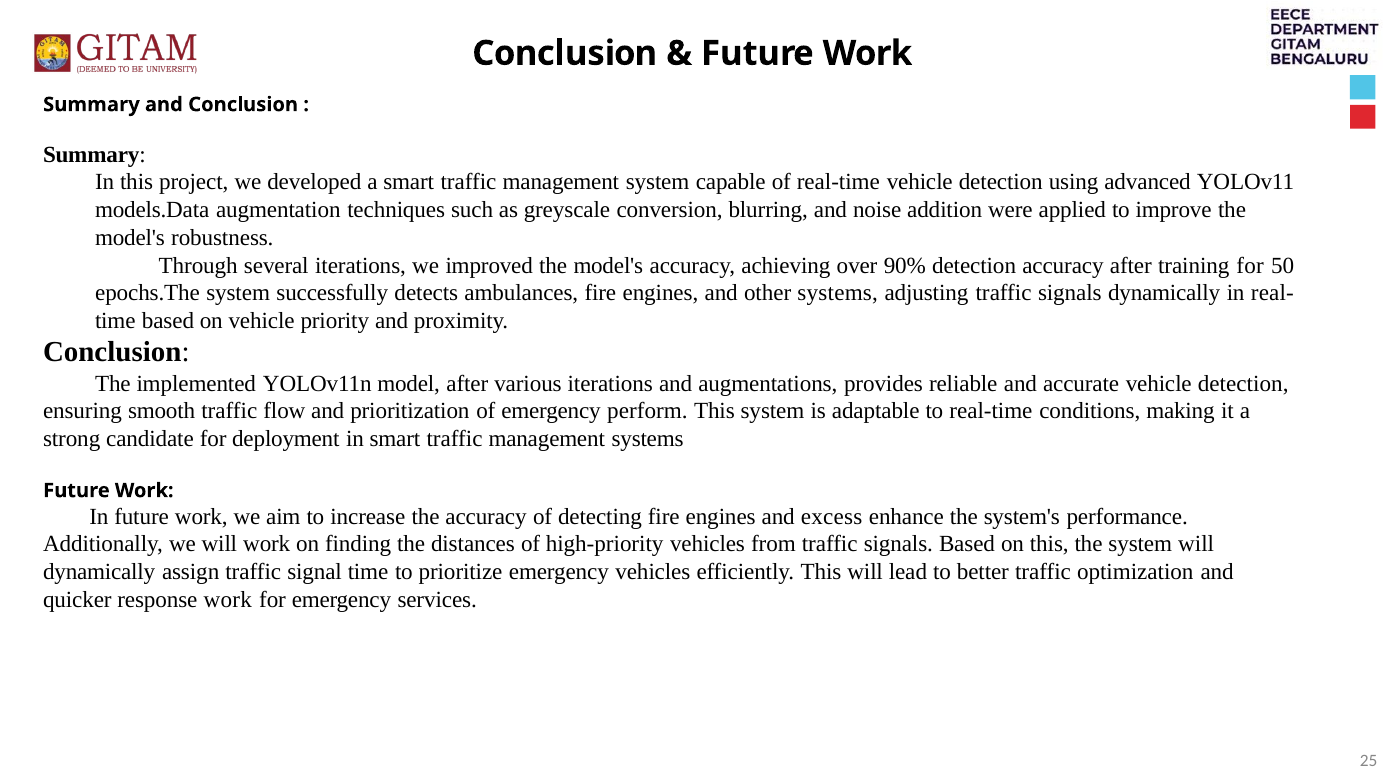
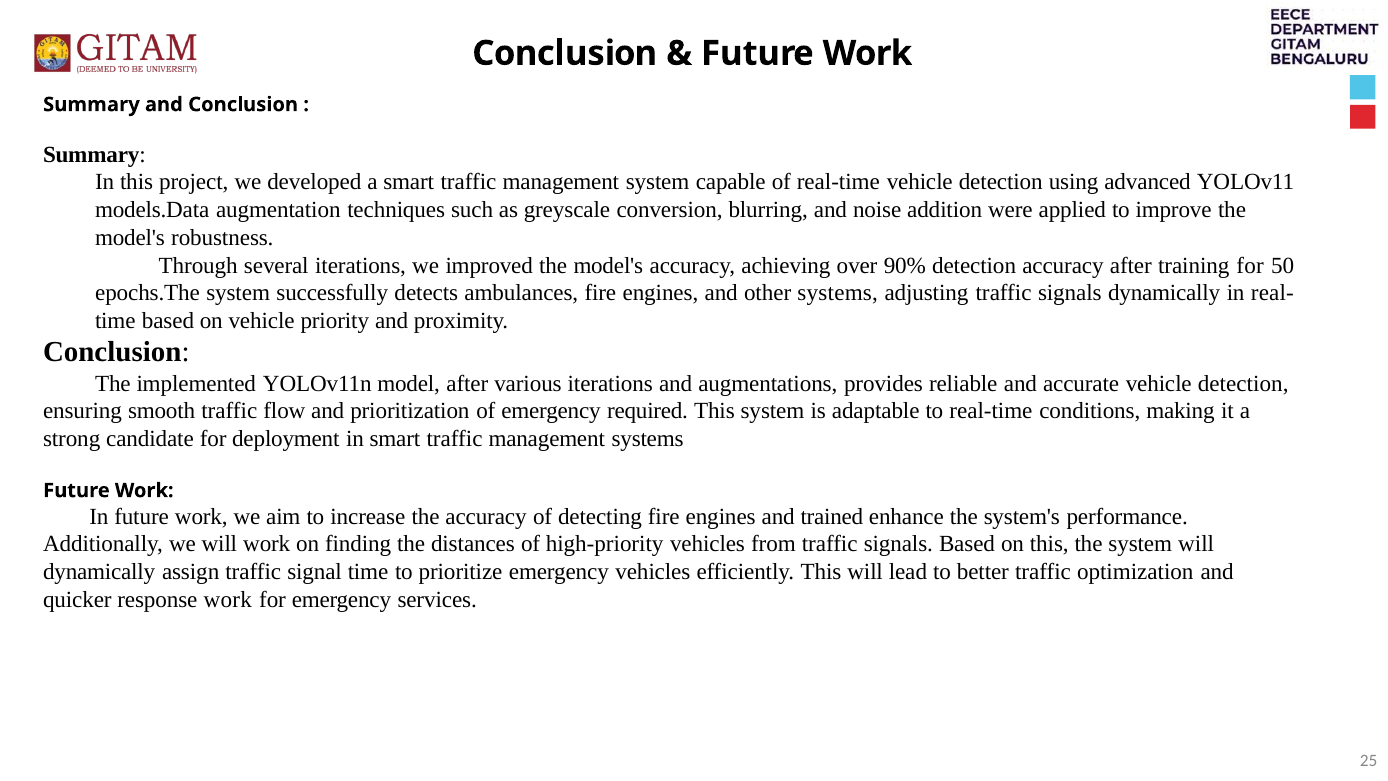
perform: perform -> required
excess: excess -> trained
